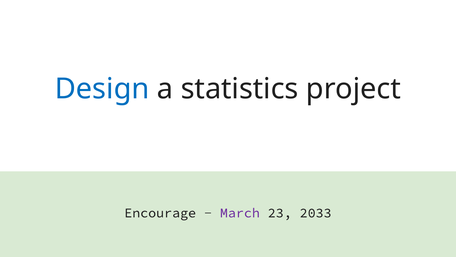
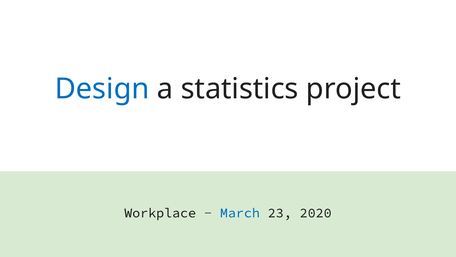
Encourage: Encourage -> Workplace
March colour: purple -> blue
2033: 2033 -> 2020
